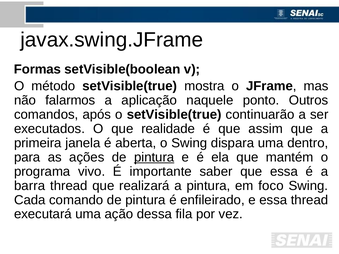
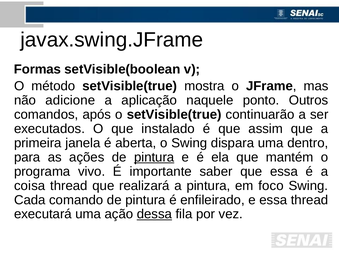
falarmos: falarmos -> adicione
realidade: realidade -> instalado
barra: barra -> coisa
dessa underline: none -> present
